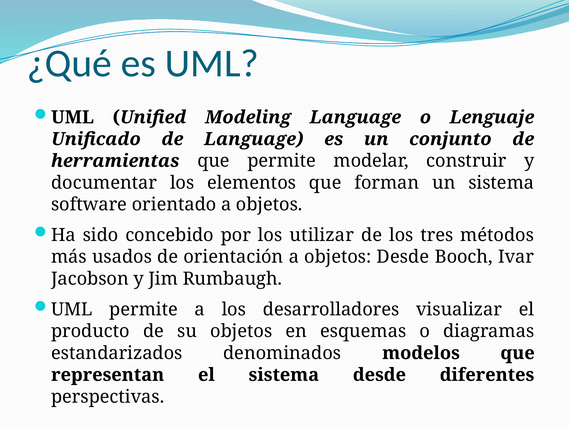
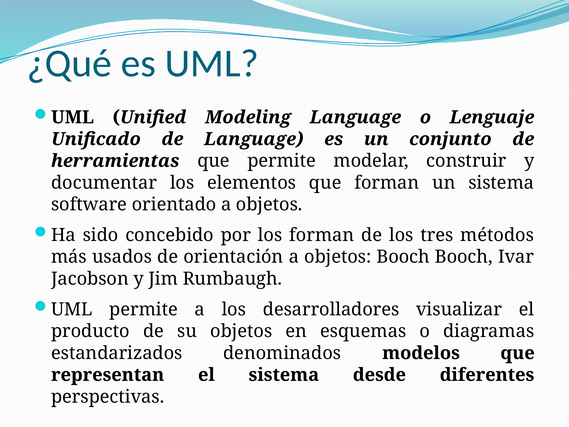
los utilizar: utilizar -> forman
objetos Desde: Desde -> Booch
